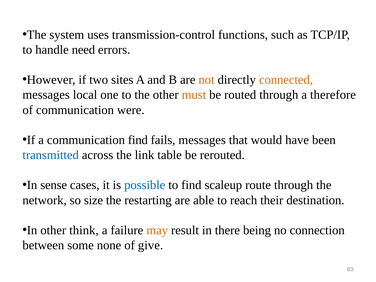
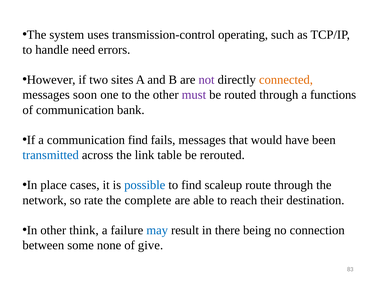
functions: functions -> operating
not colour: orange -> purple
local: local -> soon
must colour: orange -> purple
therefore: therefore -> functions
were: were -> bank
sense: sense -> place
size: size -> rate
restarting: restarting -> complete
may colour: orange -> blue
